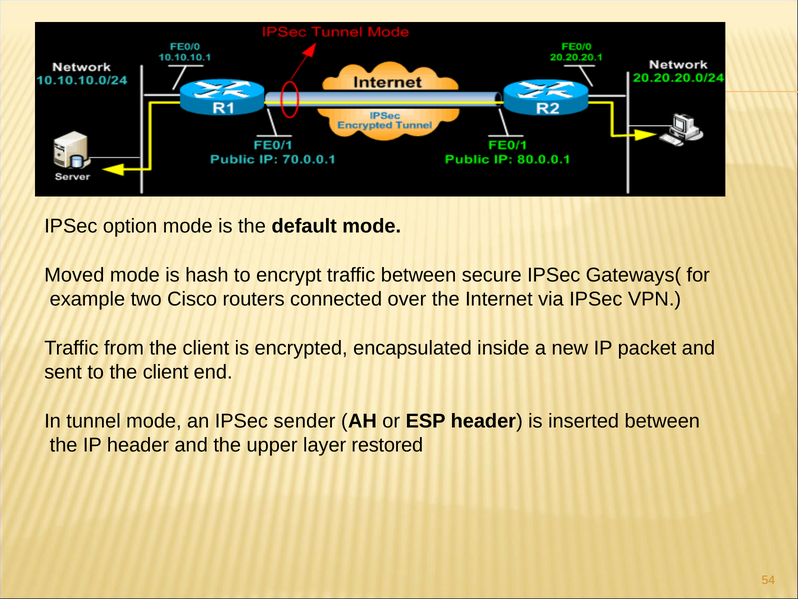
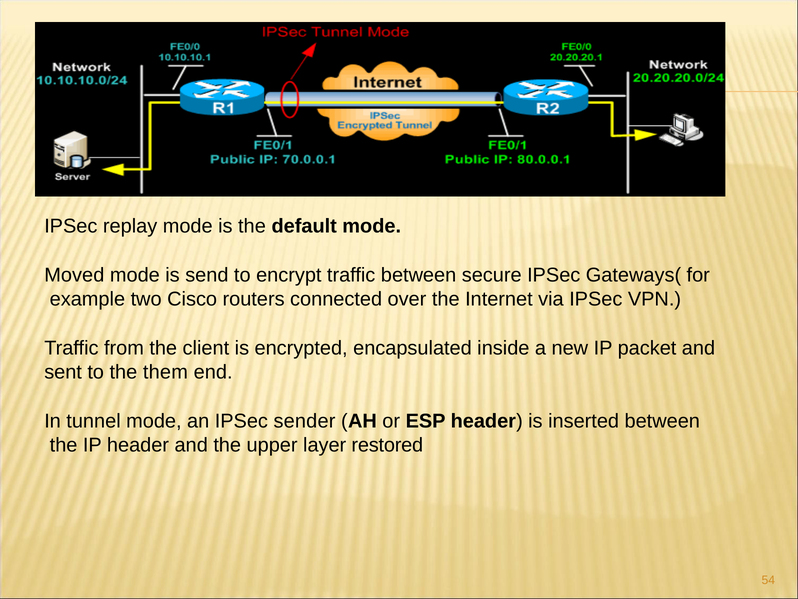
option: option -> replay
hash: hash -> send
to the client: client -> them
